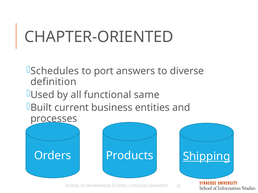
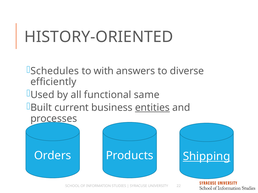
CHAPTER-ORIENTED: CHAPTER-ORIENTED -> HISTORY-ORIENTED
port: port -> with
definition: definition -> efficiently
entities underline: none -> present
